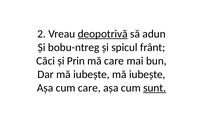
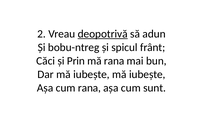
mă care: care -> rana
cum care: care -> rana
sunt underline: present -> none
